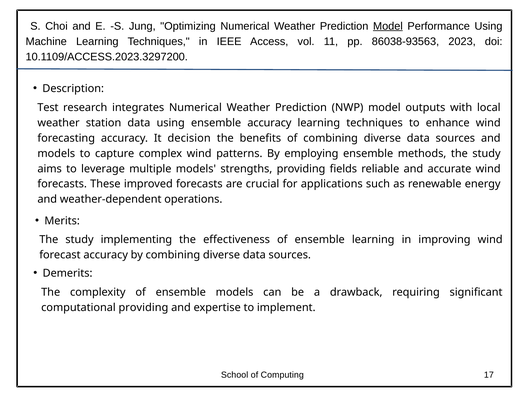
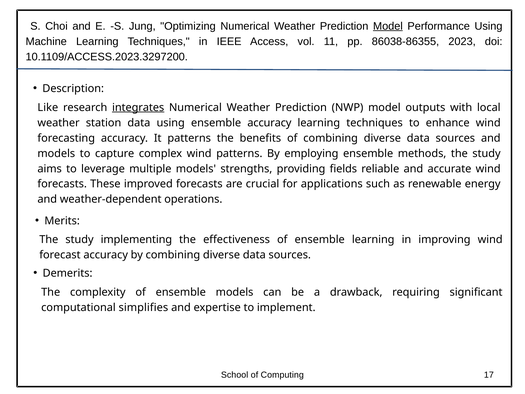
86038-93563: 86038-93563 -> 86038-86355
Test: Test -> Like
integrates underline: none -> present
It decision: decision -> patterns
computational providing: providing -> simplifies
